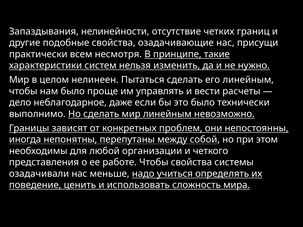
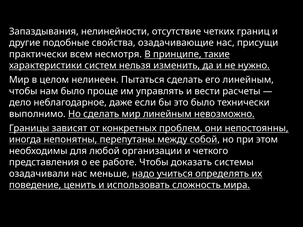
Чтобы свойства: свойства -> доказать
